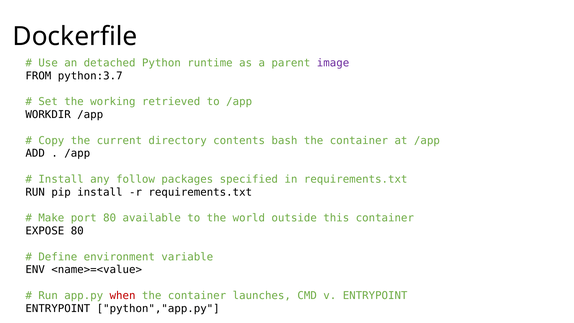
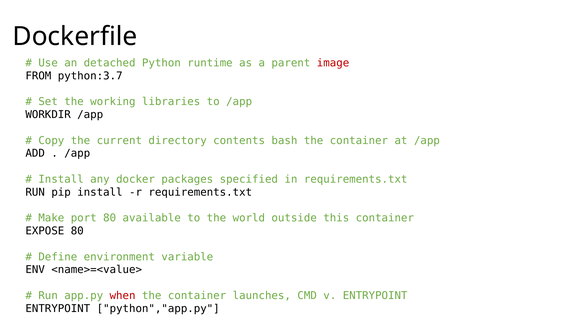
image colour: purple -> red
retrieved: retrieved -> libraries
follow: follow -> docker
